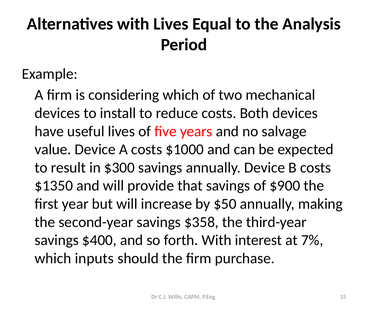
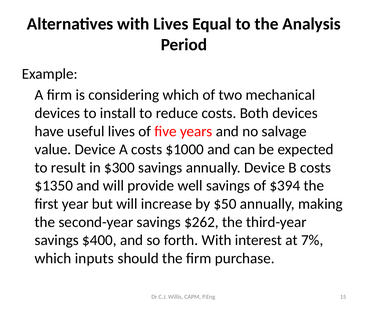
that: that -> well
$900: $900 -> $394
$358: $358 -> $262
